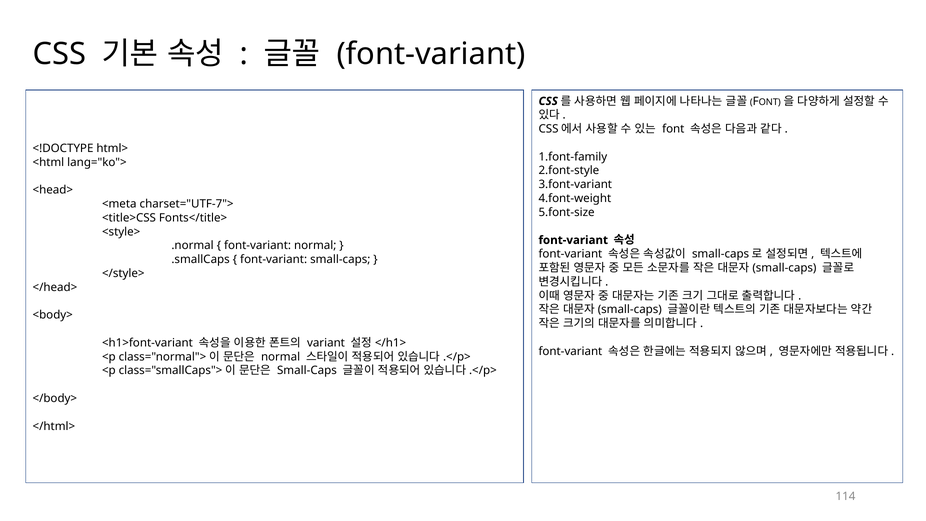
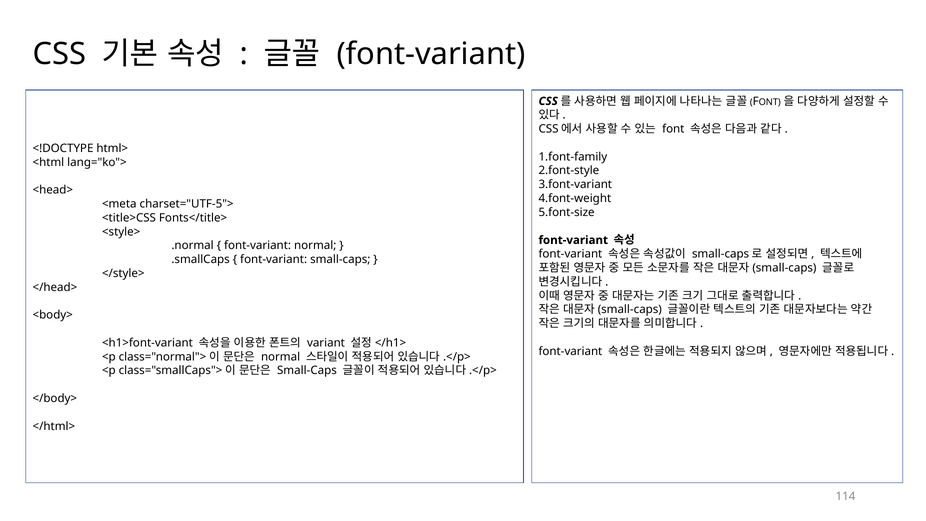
charset="UTF-7">: charset="UTF-7"> -> charset="UTF-5">
